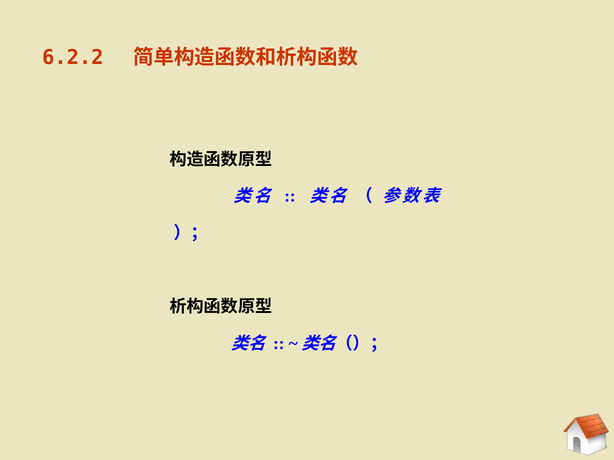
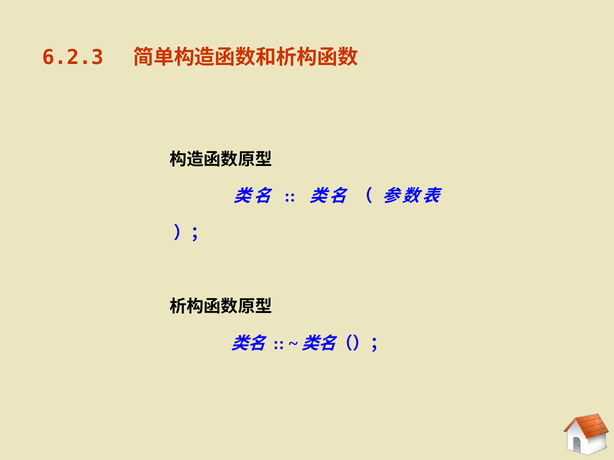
6.2.2: 6.2.2 -> 6.2.3
